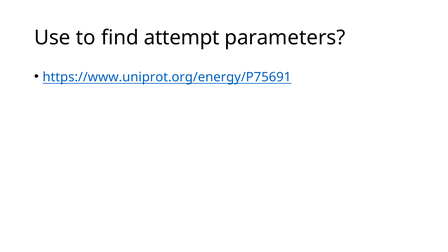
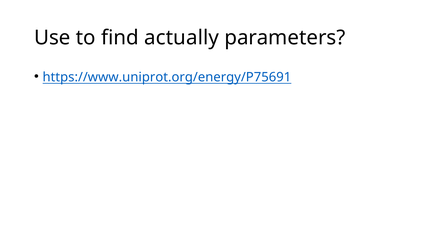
attempt: attempt -> actually
